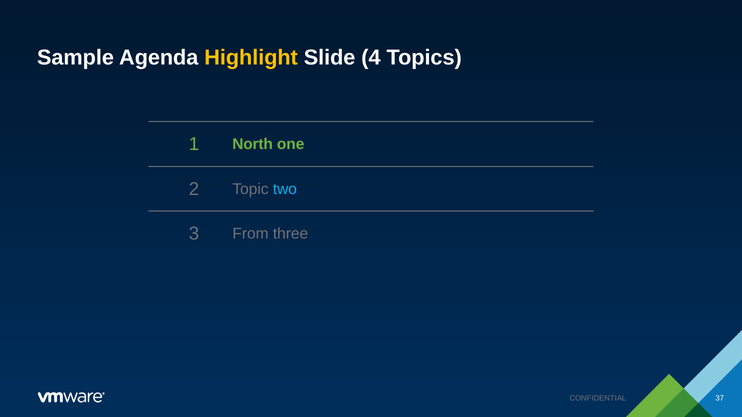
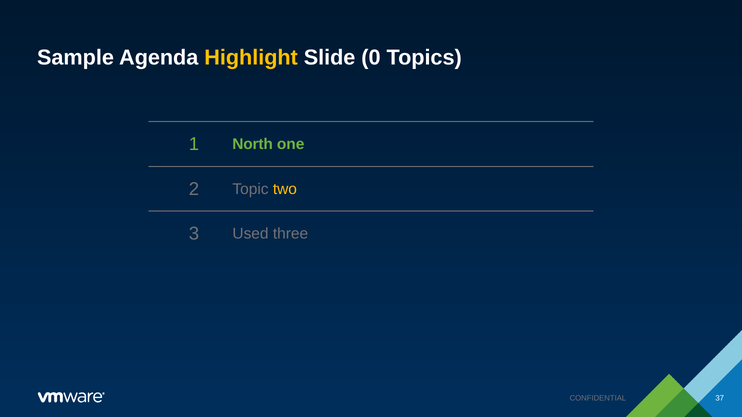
4: 4 -> 0
two colour: light blue -> yellow
From: From -> Used
